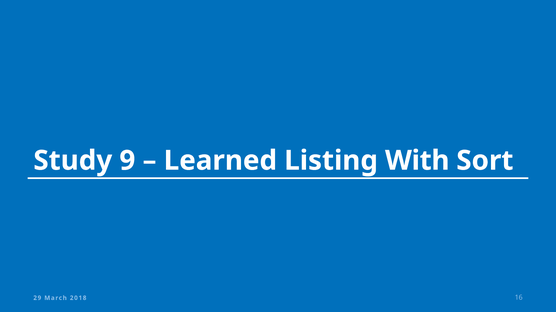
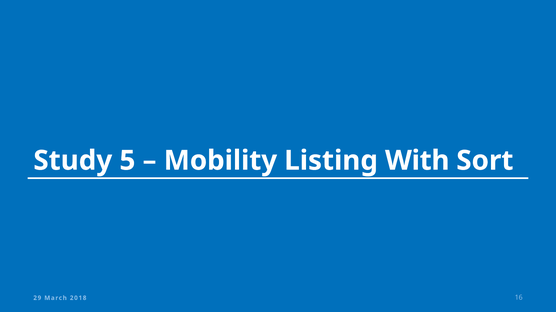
9: 9 -> 5
Learned: Learned -> Mobility
